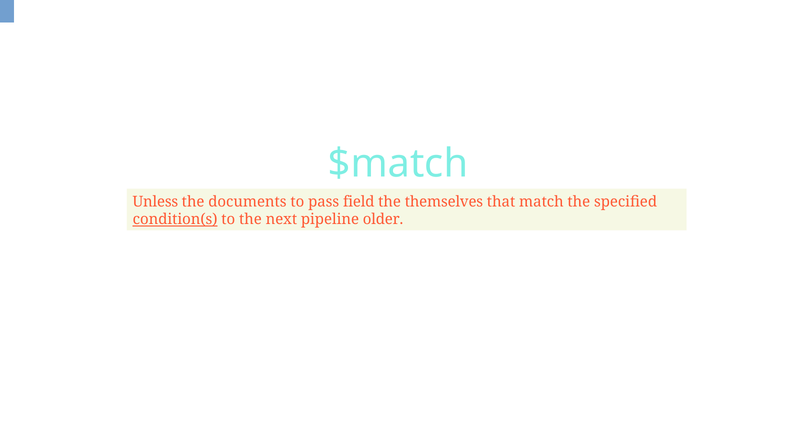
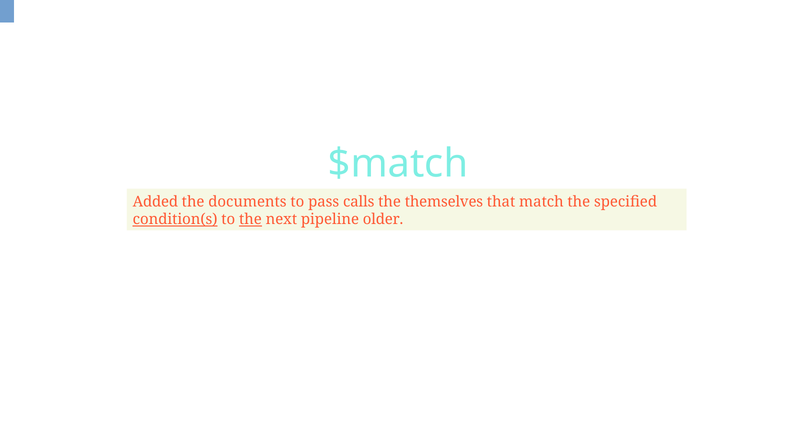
Unless: Unless -> Added
field: field -> calls
the at (250, 220) underline: none -> present
